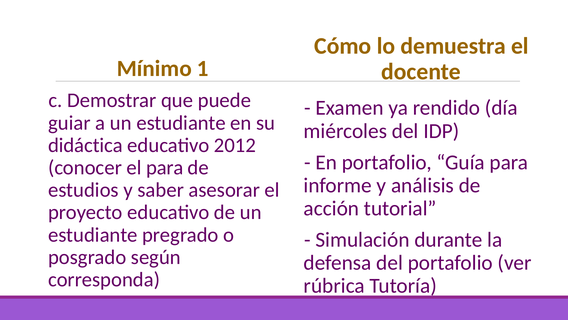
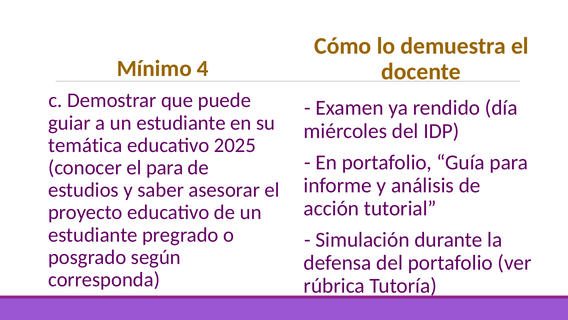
1: 1 -> 4
didáctica: didáctica -> temática
2012: 2012 -> 2025
